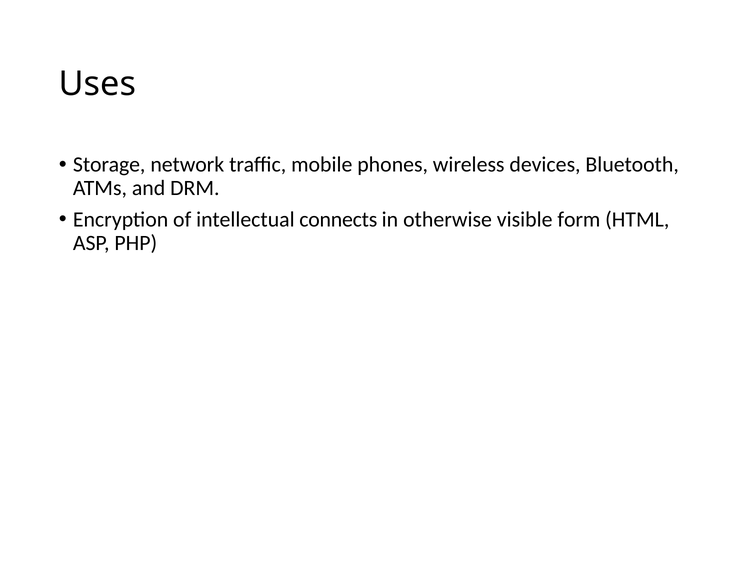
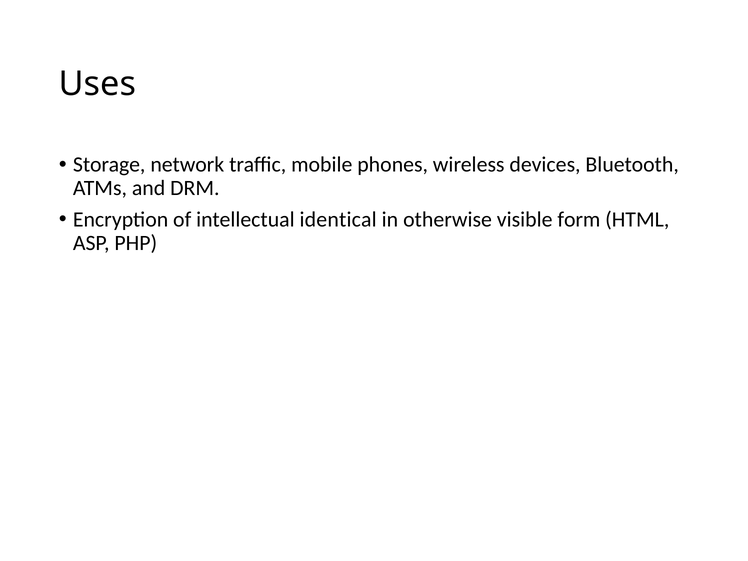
connects: connects -> identical
